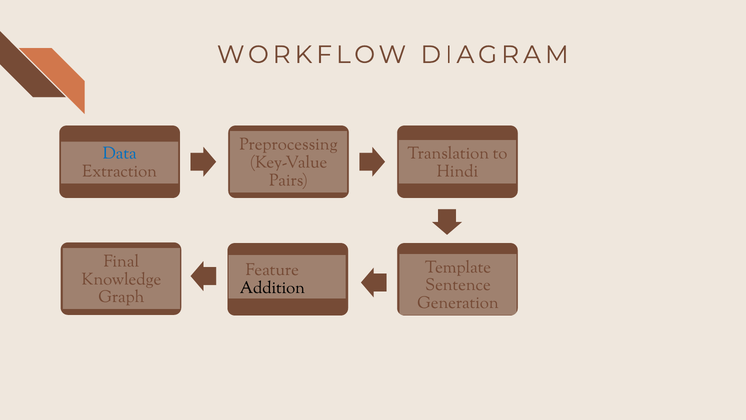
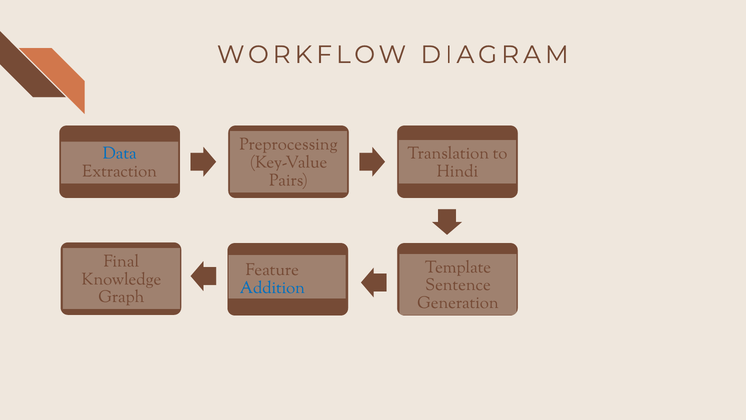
Addition colour: black -> blue
